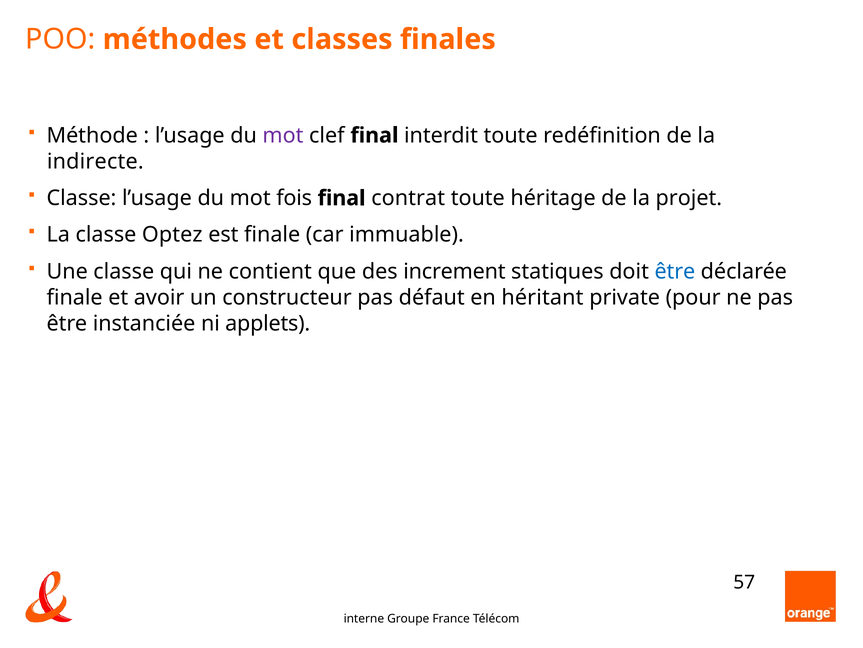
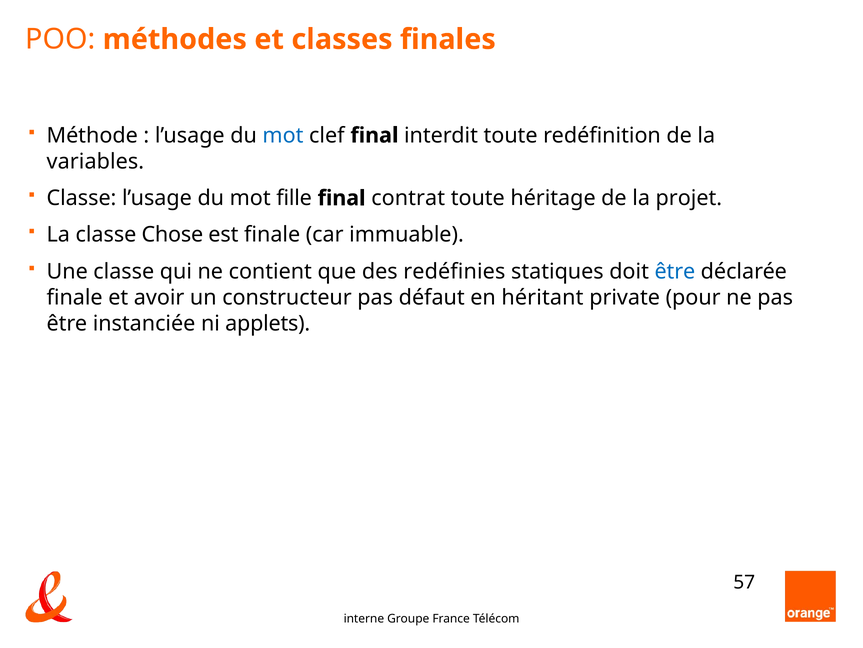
mot at (283, 135) colour: purple -> blue
indirecte: indirecte -> variables
fois: fois -> fille
Optez: Optez -> Chose
increment: increment -> redéfinies
